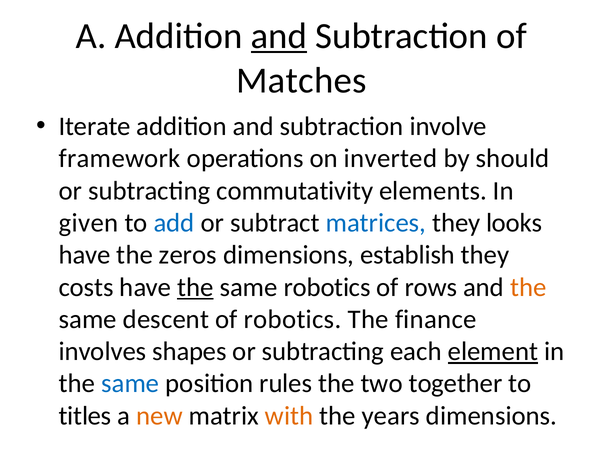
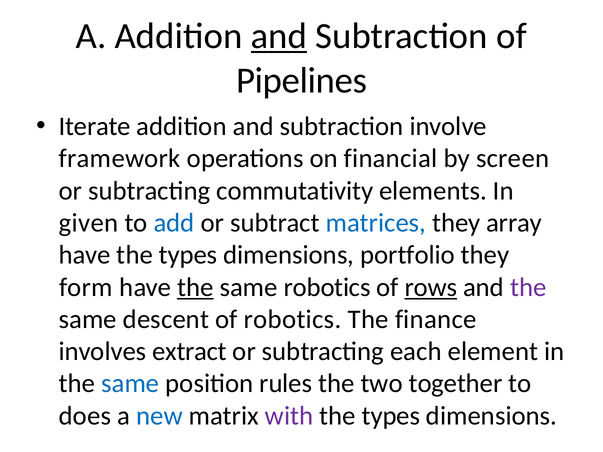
Matches: Matches -> Pipelines
inverted: inverted -> financial
should: should -> screen
looks: looks -> array
have the zeros: zeros -> types
establish: establish -> portfolio
costs: costs -> form
rows underline: none -> present
the at (528, 287) colour: orange -> purple
shapes: shapes -> extract
element underline: present -> none
titles: titles -> does
new colour: orange -> blue
with colour: orange -> purple
years at (391, 416): years -> types
